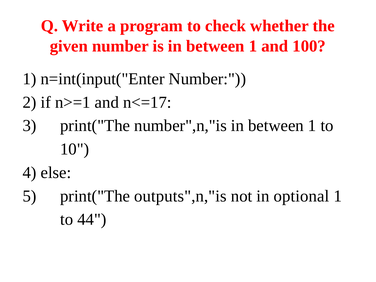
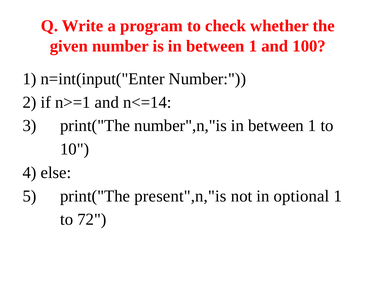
n<=17: n<=17 -> n<=14
outputs",n,"is: outputs",n,"is -> present",n,"is
44: 44 -> 72
